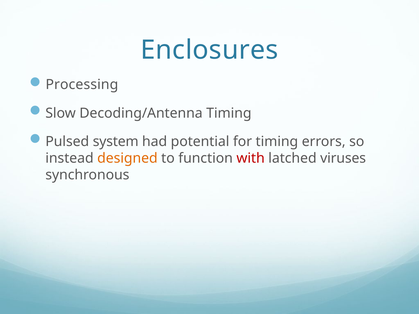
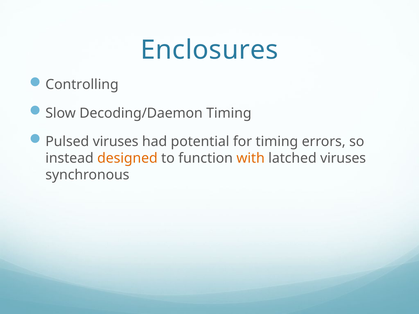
Processing: Processing -> Controlling
Decoding/Antenna: Decoding/Antenna -> Decoding/Daemon
Pulsed system: system -> viruses
with colour: red -> orange
